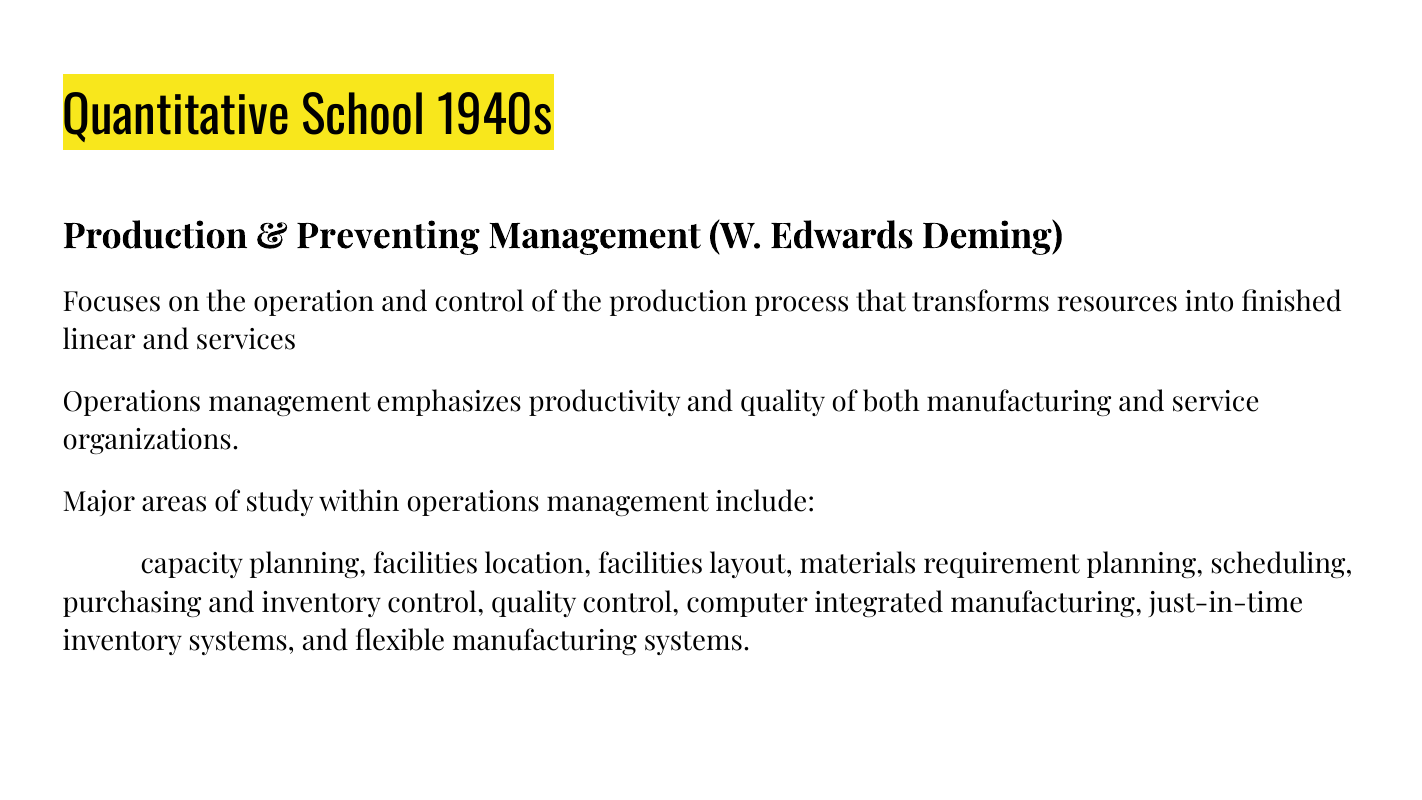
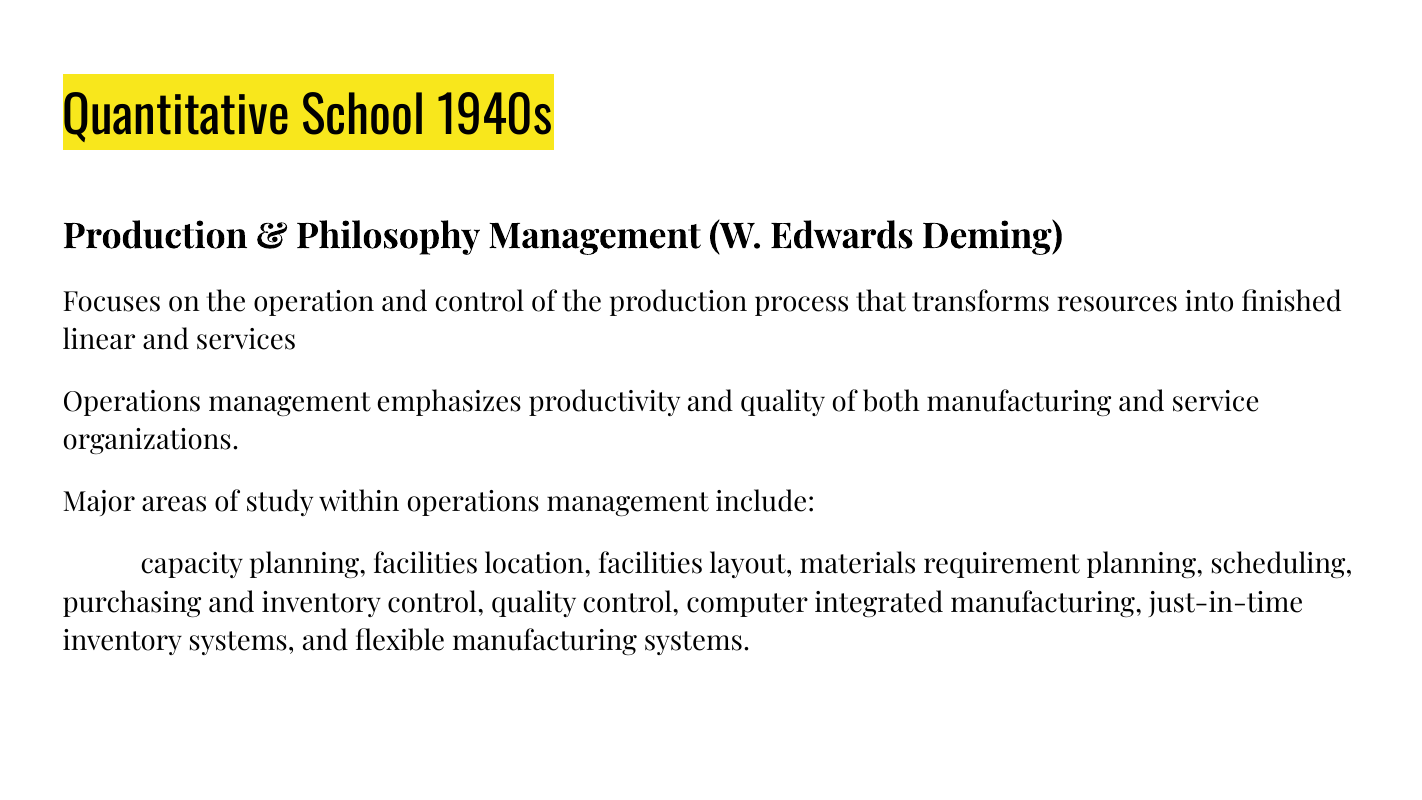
Preventing: Preventing -> Philosophy
